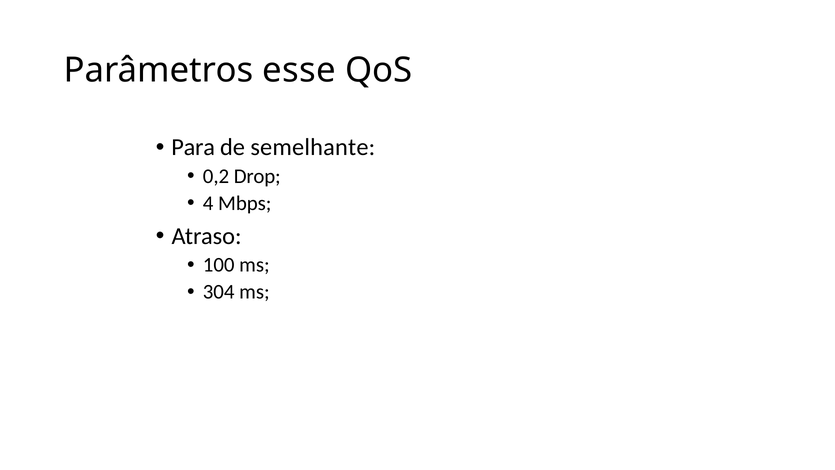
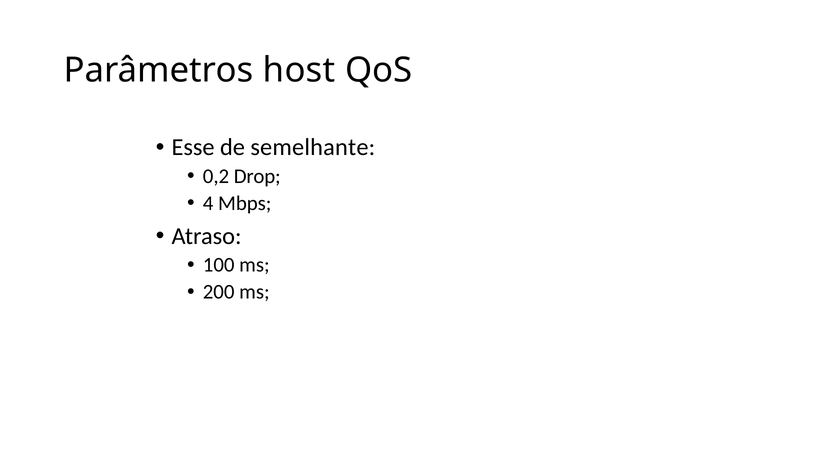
esse: esse -> host
Para: Para -> Esse
304: 304 -> 200
